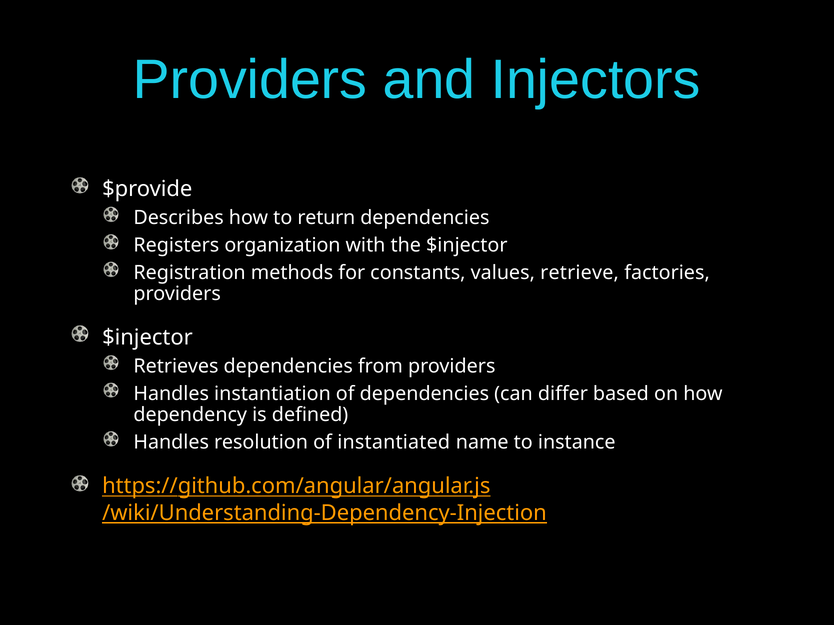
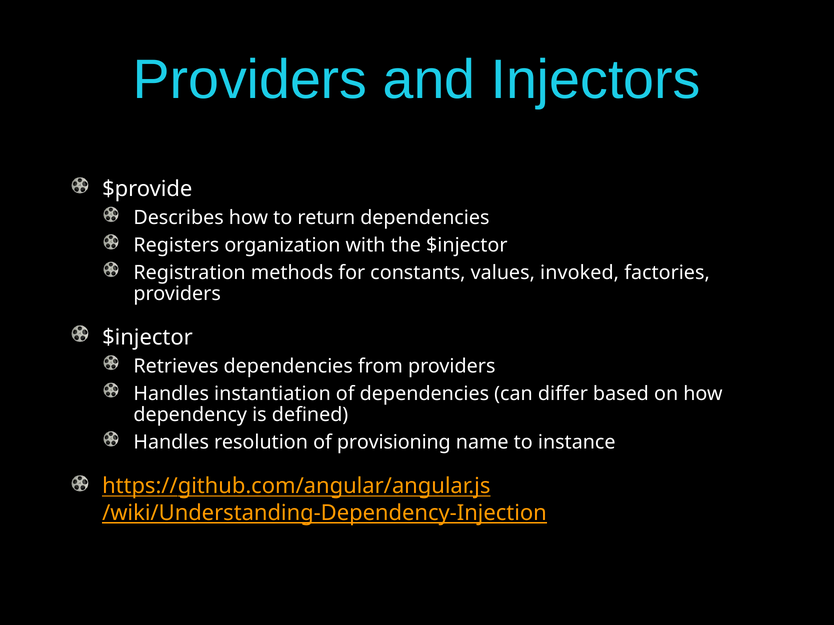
retrieve: retrieve -> invoked
instantiated: instantiated -> provisioning
